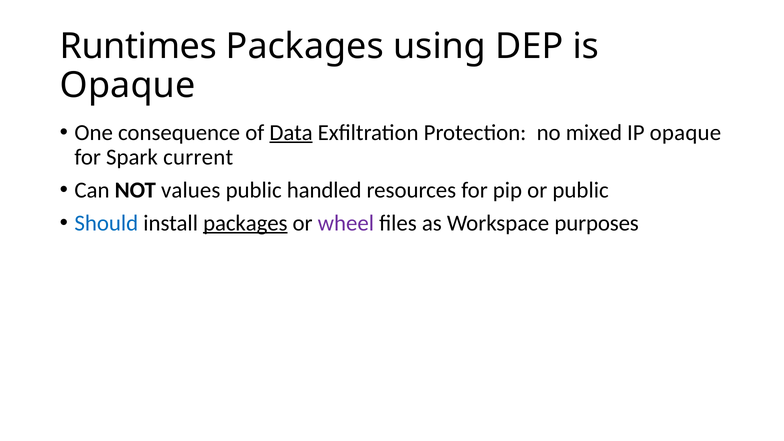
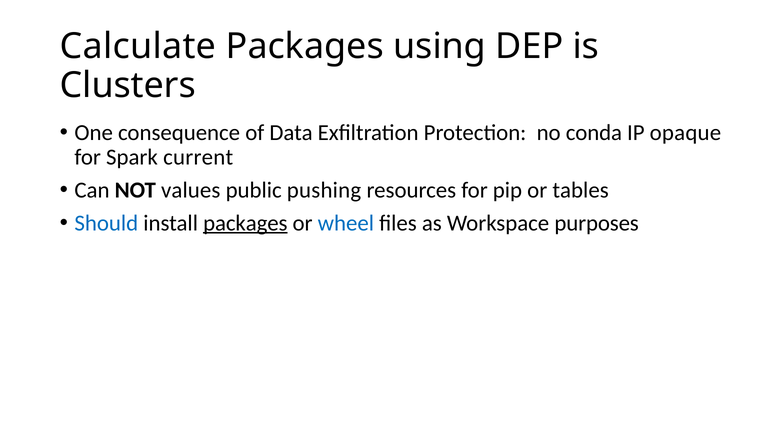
Runtimes: Runtimes -> Calculate
Opaque at (128, 85): Opaque -> Clusters
Data underline: present -> none
mixed: mixed -> conda
handled: handled -> pushing
or public: public -> tables
wheel colour: purple -> blue
